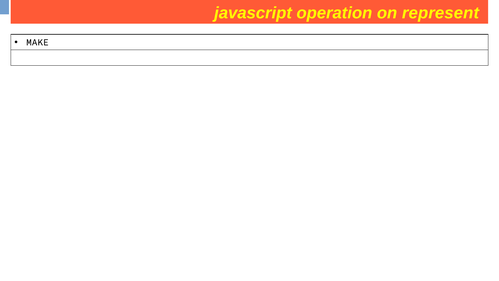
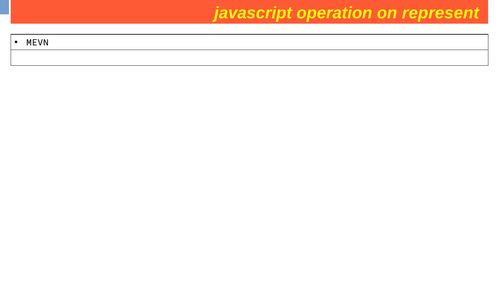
MAKE: MAKE -> MEVN
